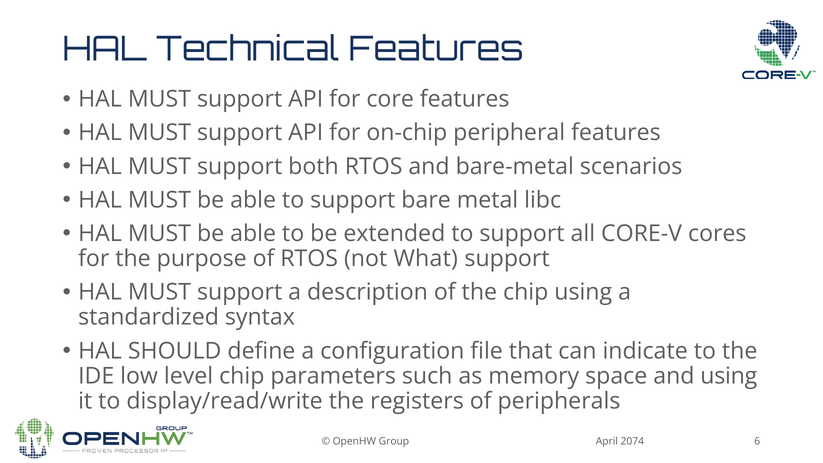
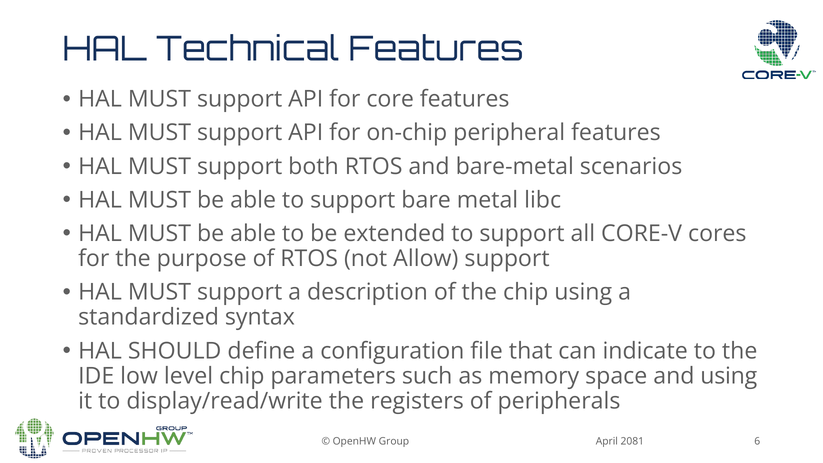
What: What -> Allow
2074: 2074 -> 2081
